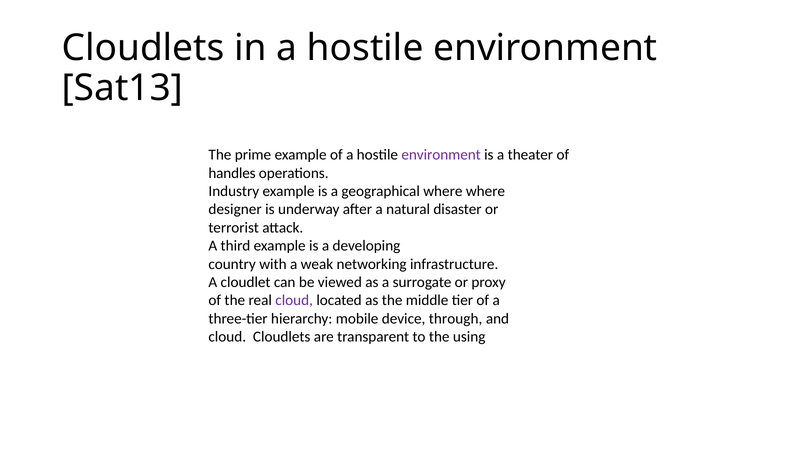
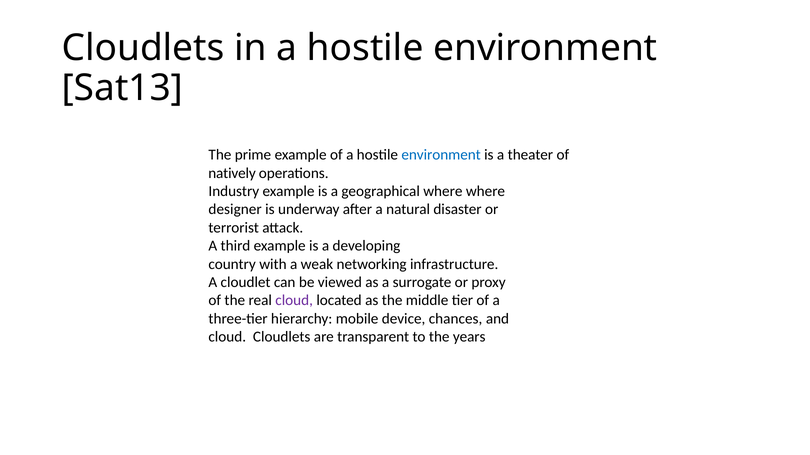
environment at (441, 155) colour: purple -> blue
handles: handles -> natively
through: through -> chances
using: using -> years
